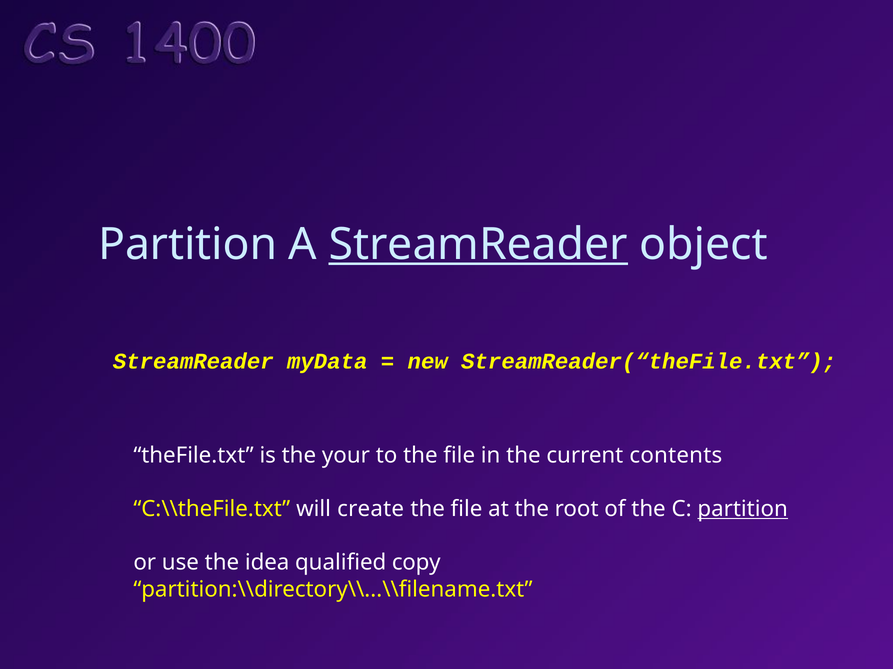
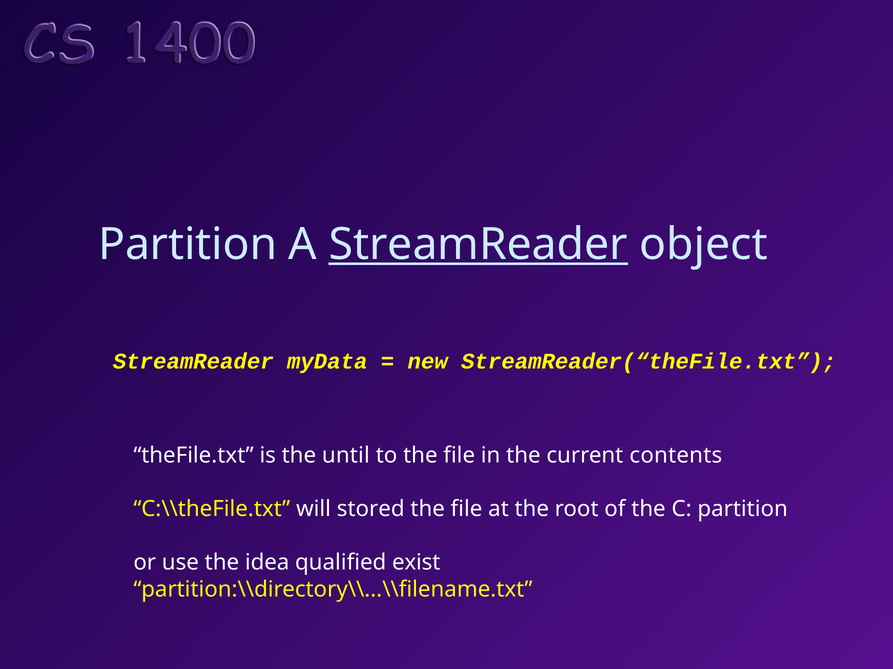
your: your -> until
create: create -> stored
partition at (743, 509) underline: present -> none
copy: copy -> exist
